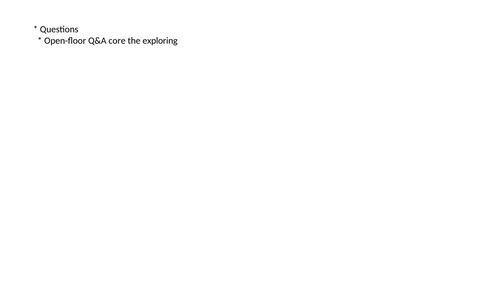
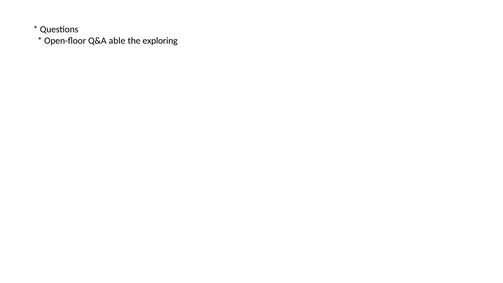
core: core -> able
